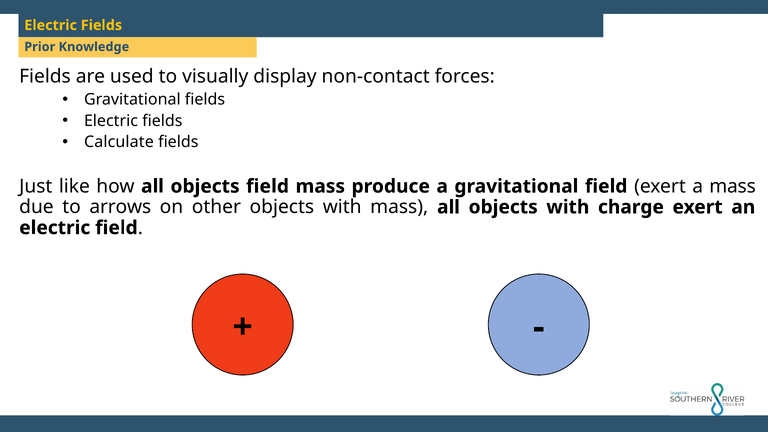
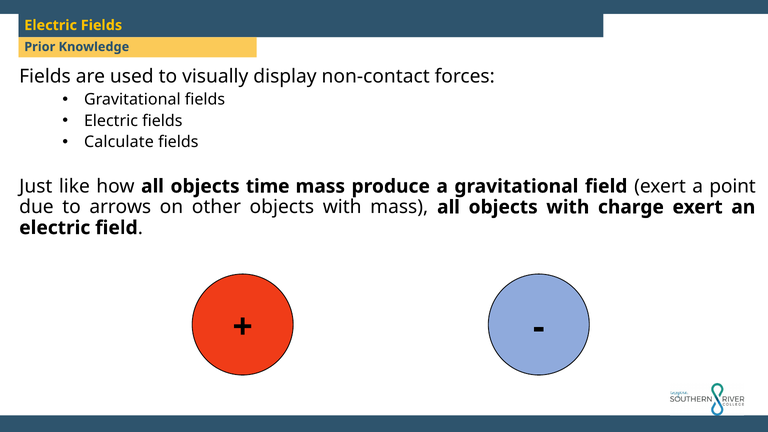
objects field: field -> time
a mass: mass -> point
